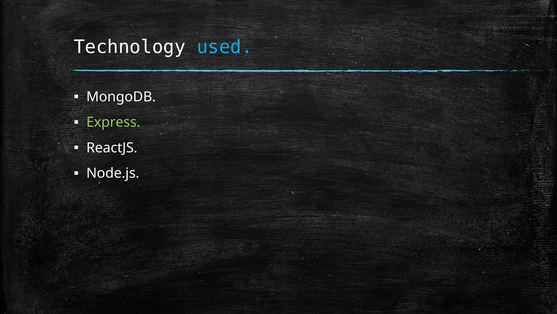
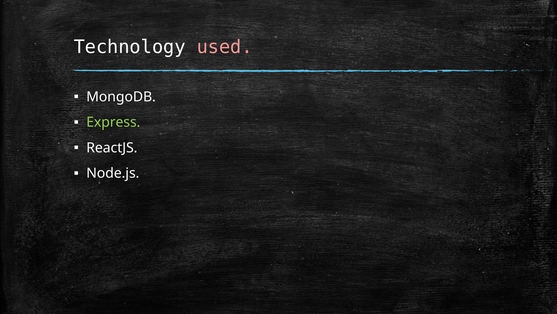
used colour: light blue -> pink
